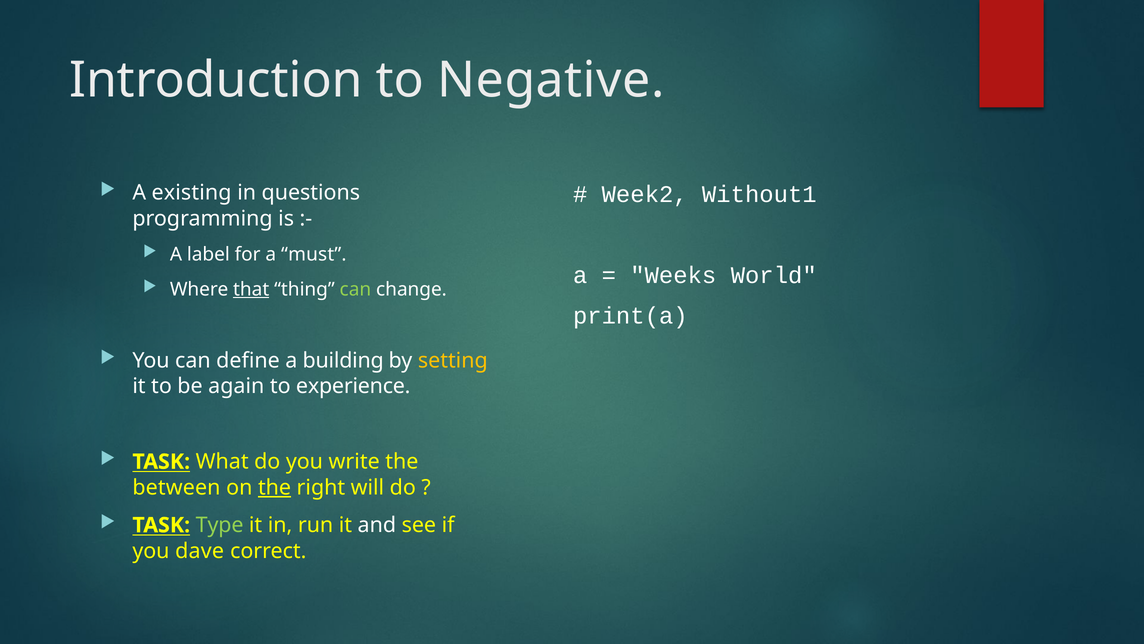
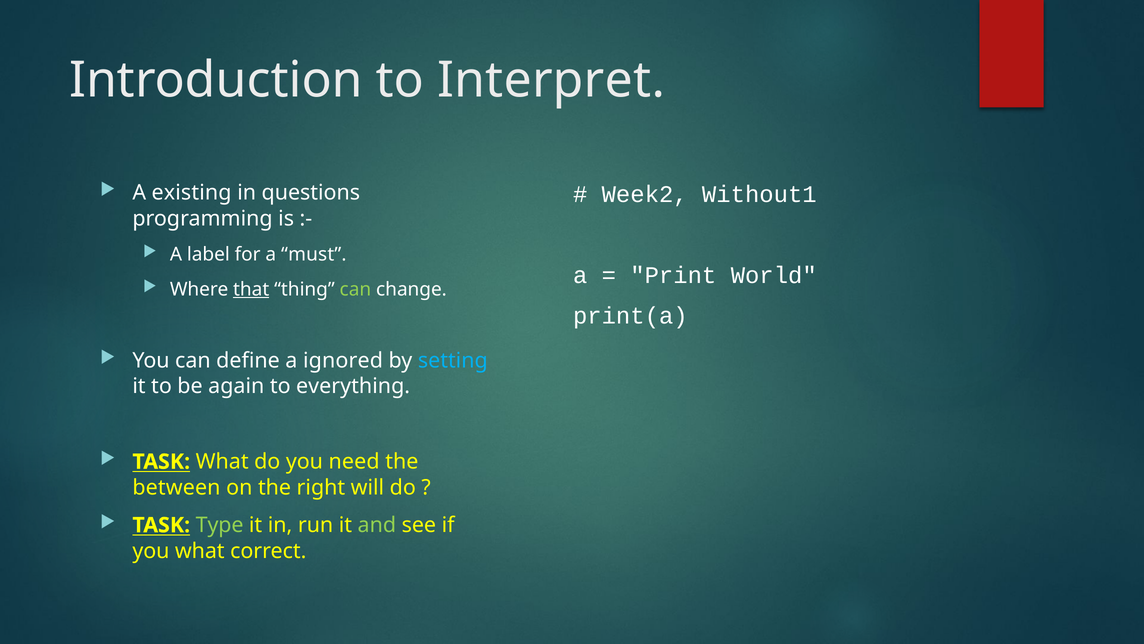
Negative: Negative -> Interpret
Weeks: Weeks -> Print
building: building -> ignored
setting colour: yellow -> light blue
experience: experience -> everything
write: write -> need
the at (275, 487) underline: present -> none
and colour: white -> light green
you dave: dave -> what
